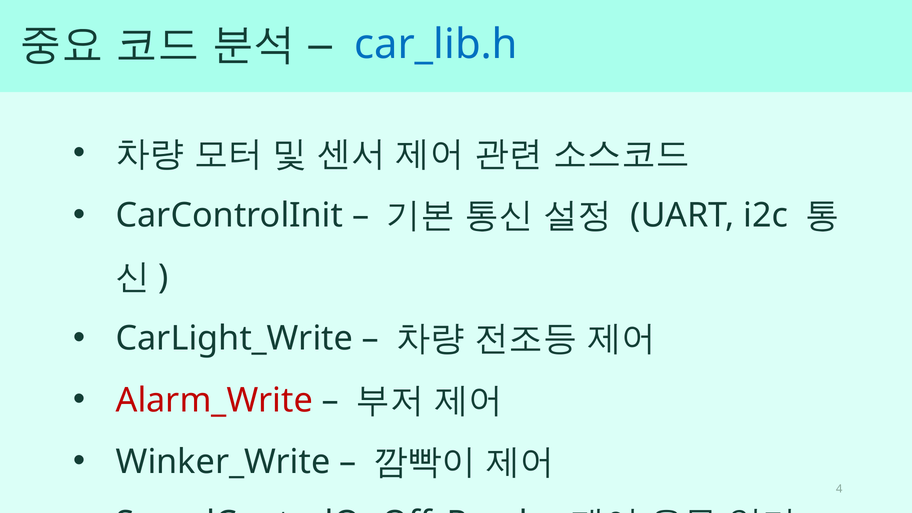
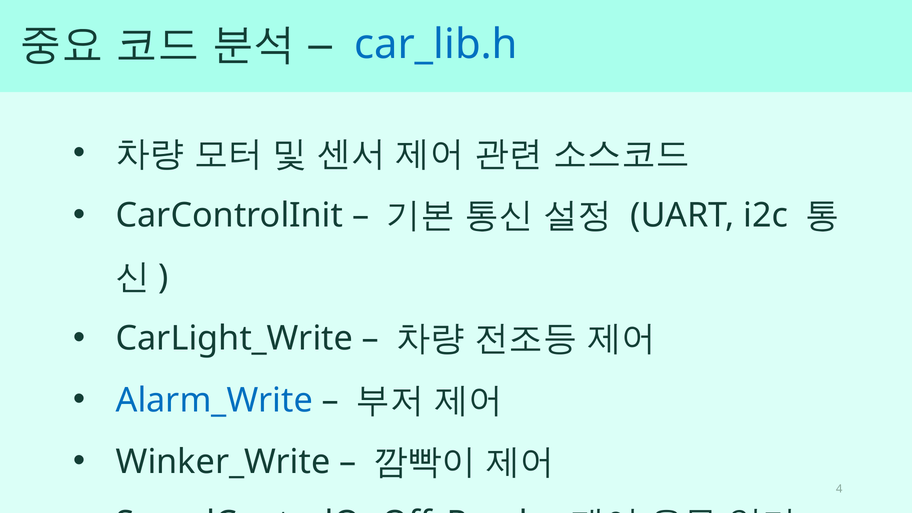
Alarm_Write colour: red -> blue
